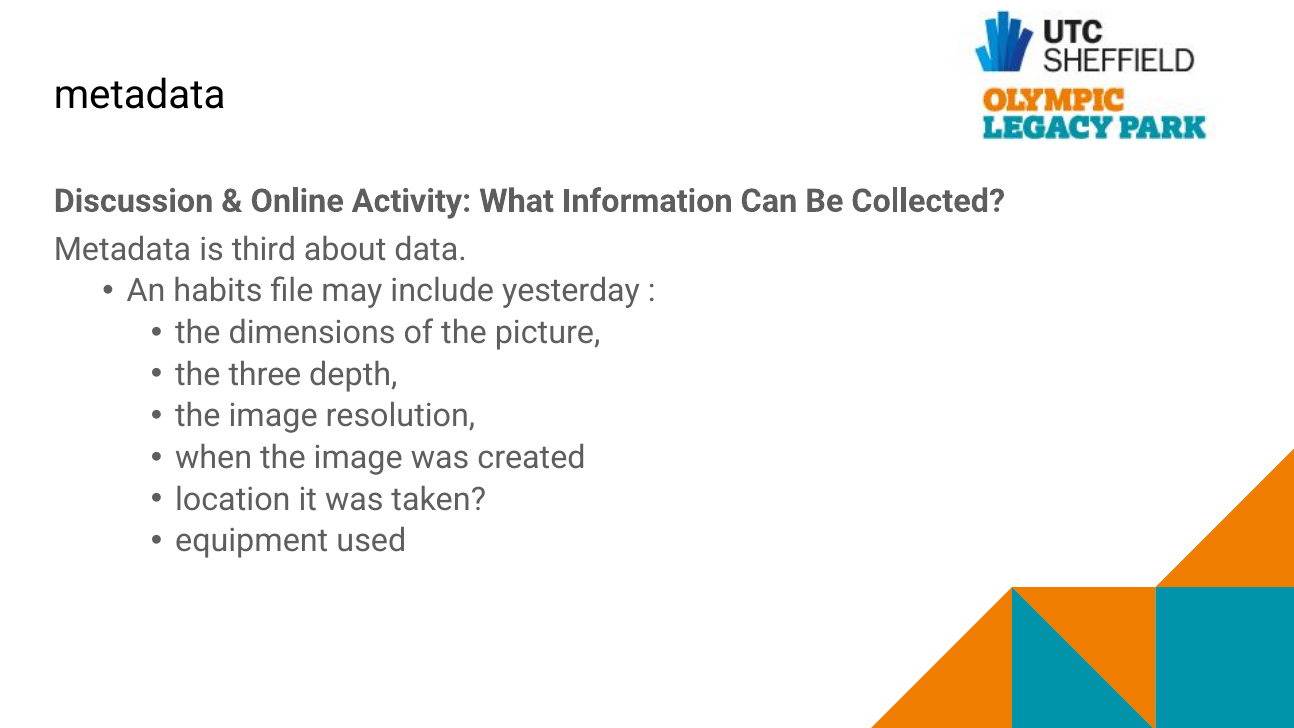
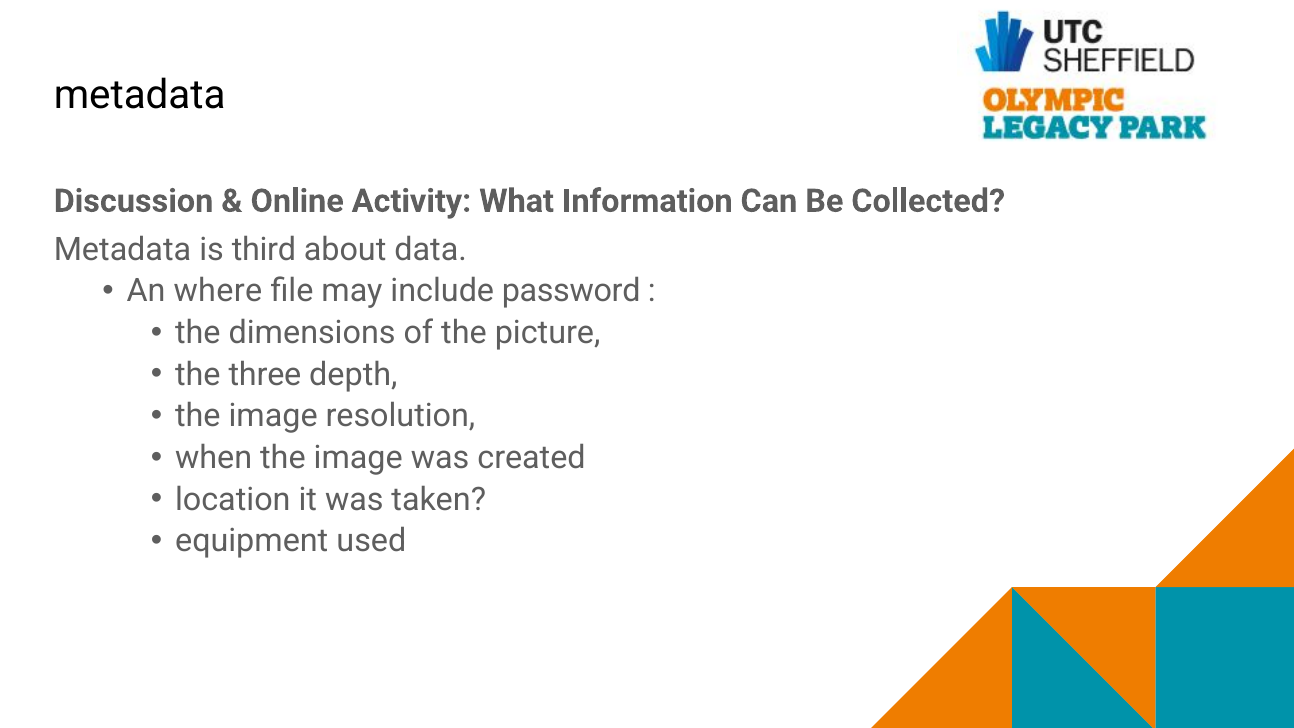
habits: habits -> where
yesterday: yesterday -> password
